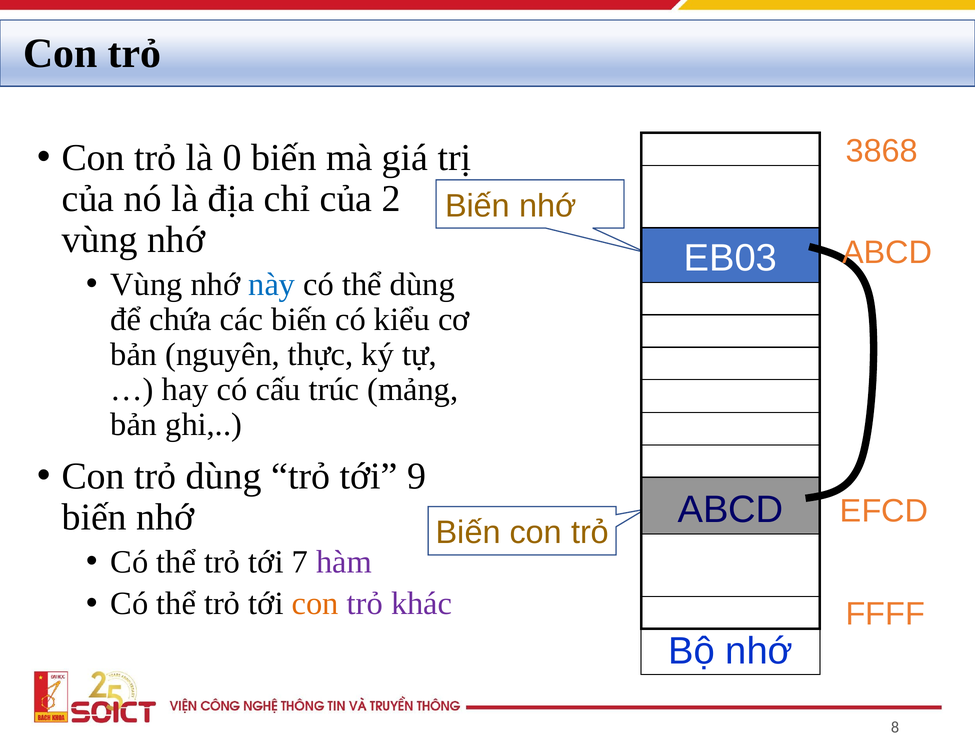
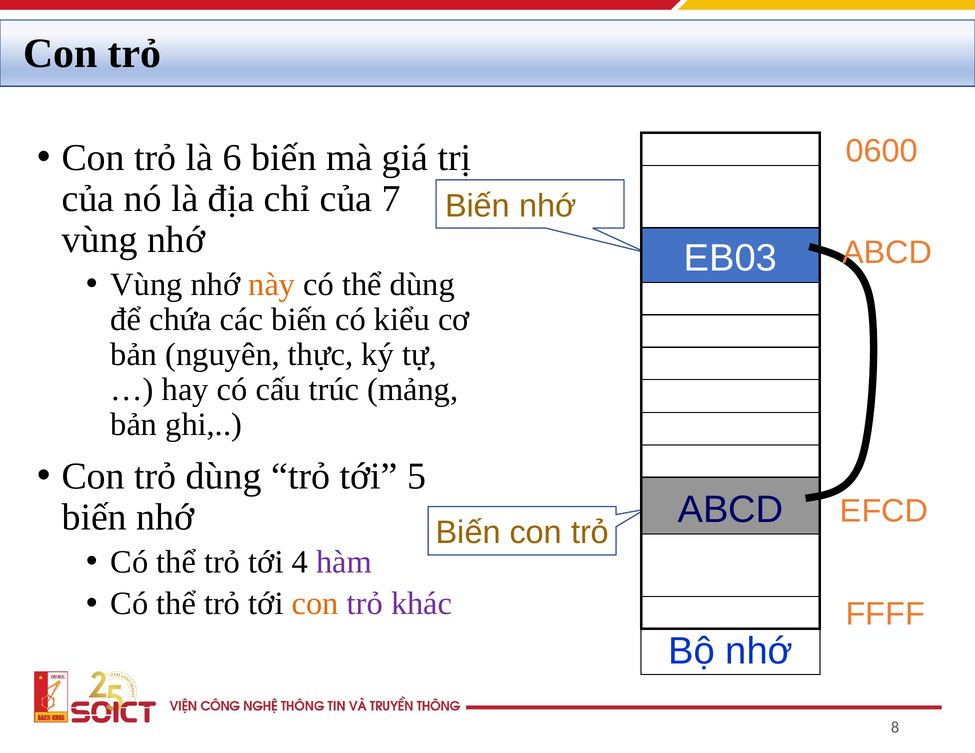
3868: 3868 -> 0600
0: 0 -> 6
2: 2 -> 7
này colour: blue -> orange
9: 9 -> 5
7: 7 -> 4
